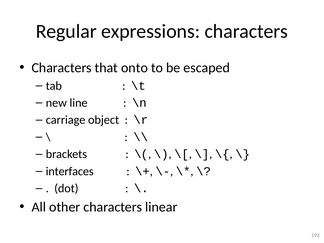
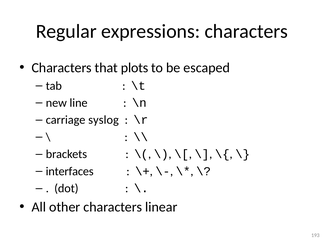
onto: onto -> plots
object: object -> syslog
